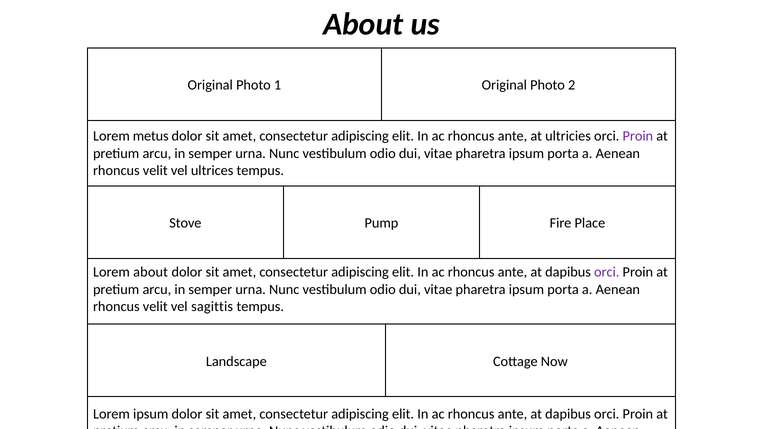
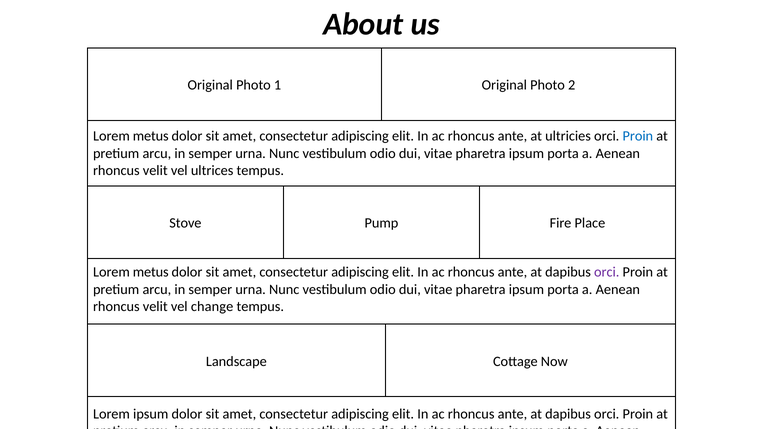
Proin at (638, 136) colour: purple -> blue
about at (151, 272): about -> metus
sagittis: sagittis -> change
